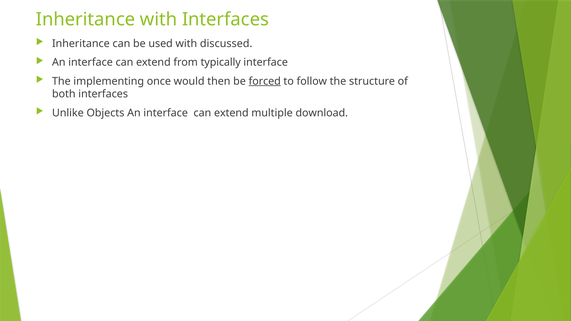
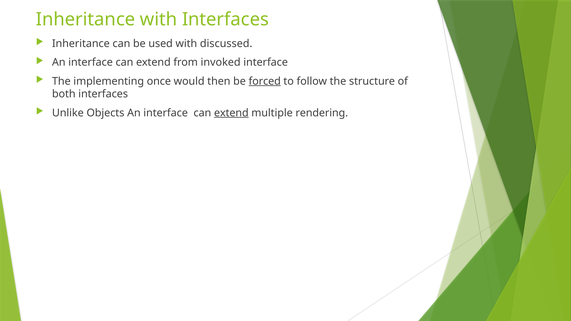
typically: typically -> invoked
extend at (231, 113) underline: none -> present
download: download -> rendering
